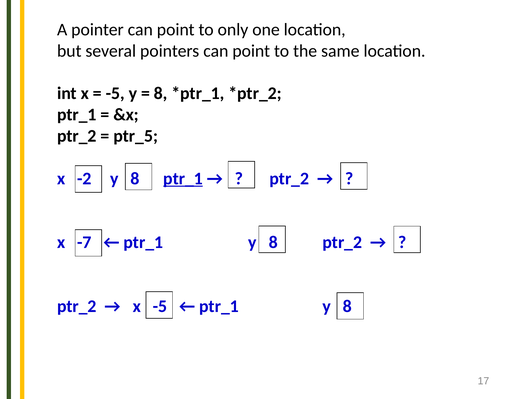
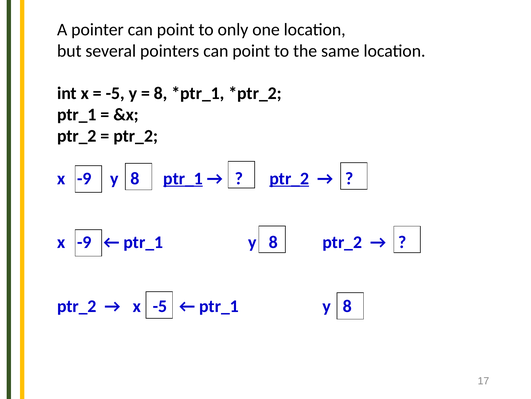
ptr_5 at (136, 136): ptr_5 -> ptr_2
-2 at (84, 178): -2 -> -9
ptr_2 at (289, 178) underline: none -> present
-7 at (84, 242): -7 -> -9
